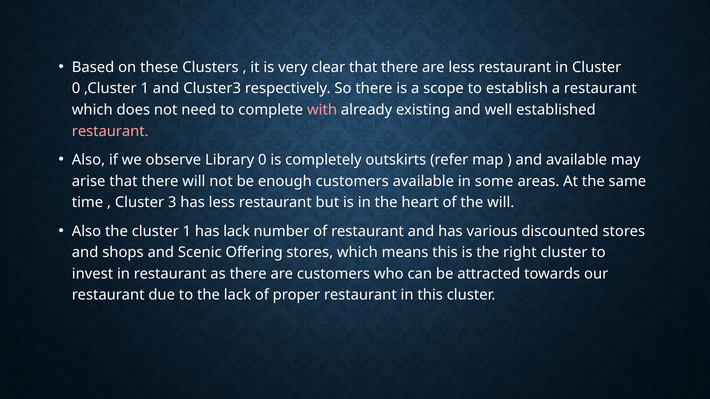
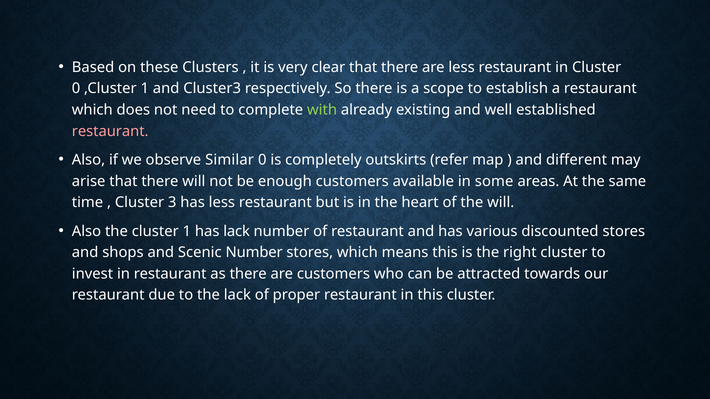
with colour: pink -> light green
Library: Library -> Similar
and available: available -> different
Scenic Offering: Offering -> Number
